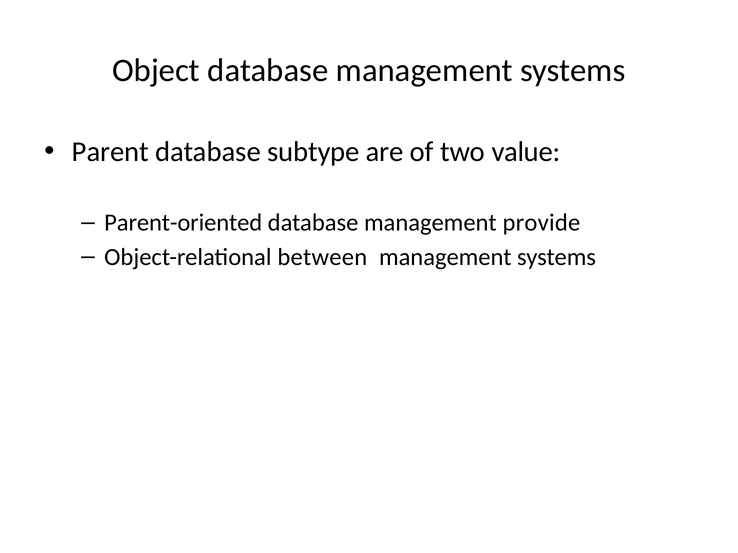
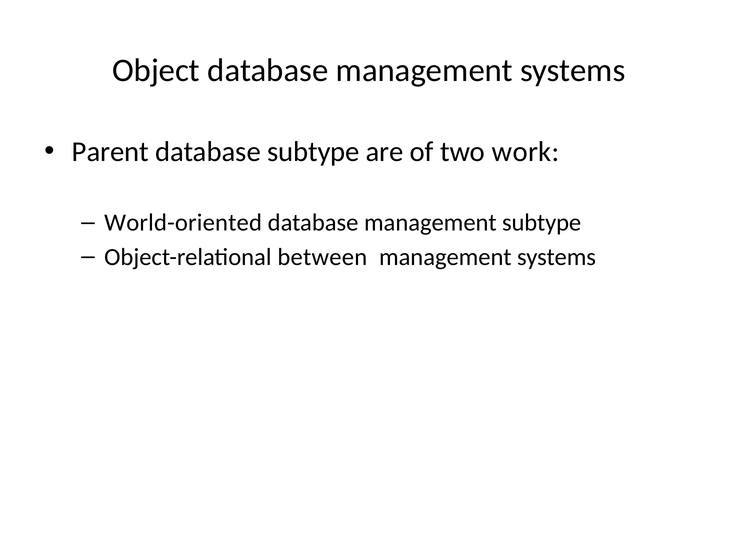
value: value -> work
Parent-oriented: Parent-oriented -> World-oriented
management provide: provide -> subtype
